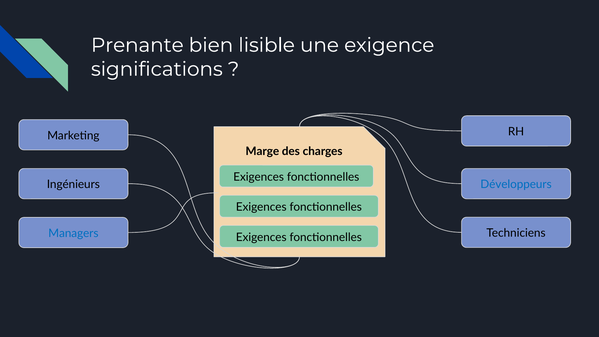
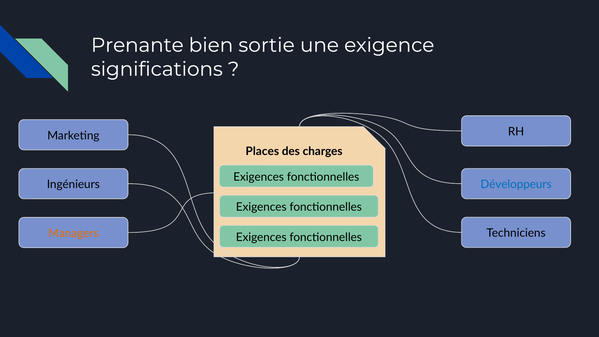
lisible: lisible -> sortie
Marge: Marge -> Places
Managers colour: blue -> orange
